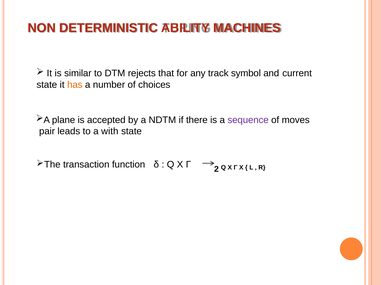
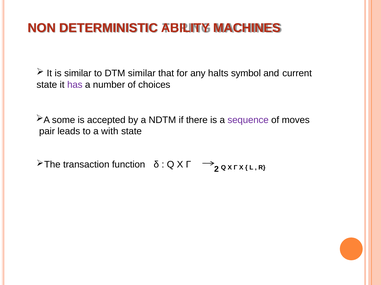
DTM rejects: rejects -> similar
track: track -> halts
has colour: orange -> purple
plane: plane -> some
